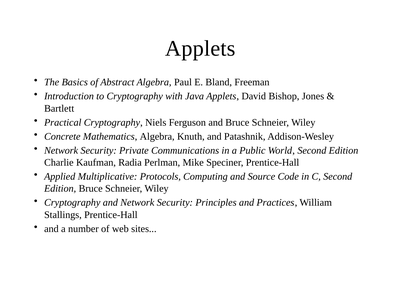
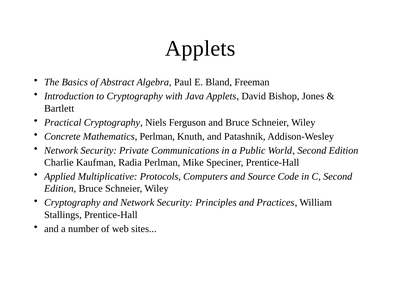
Mathematics Algebra: Algebra -> Perlman
Computing: Computing -> Computers
